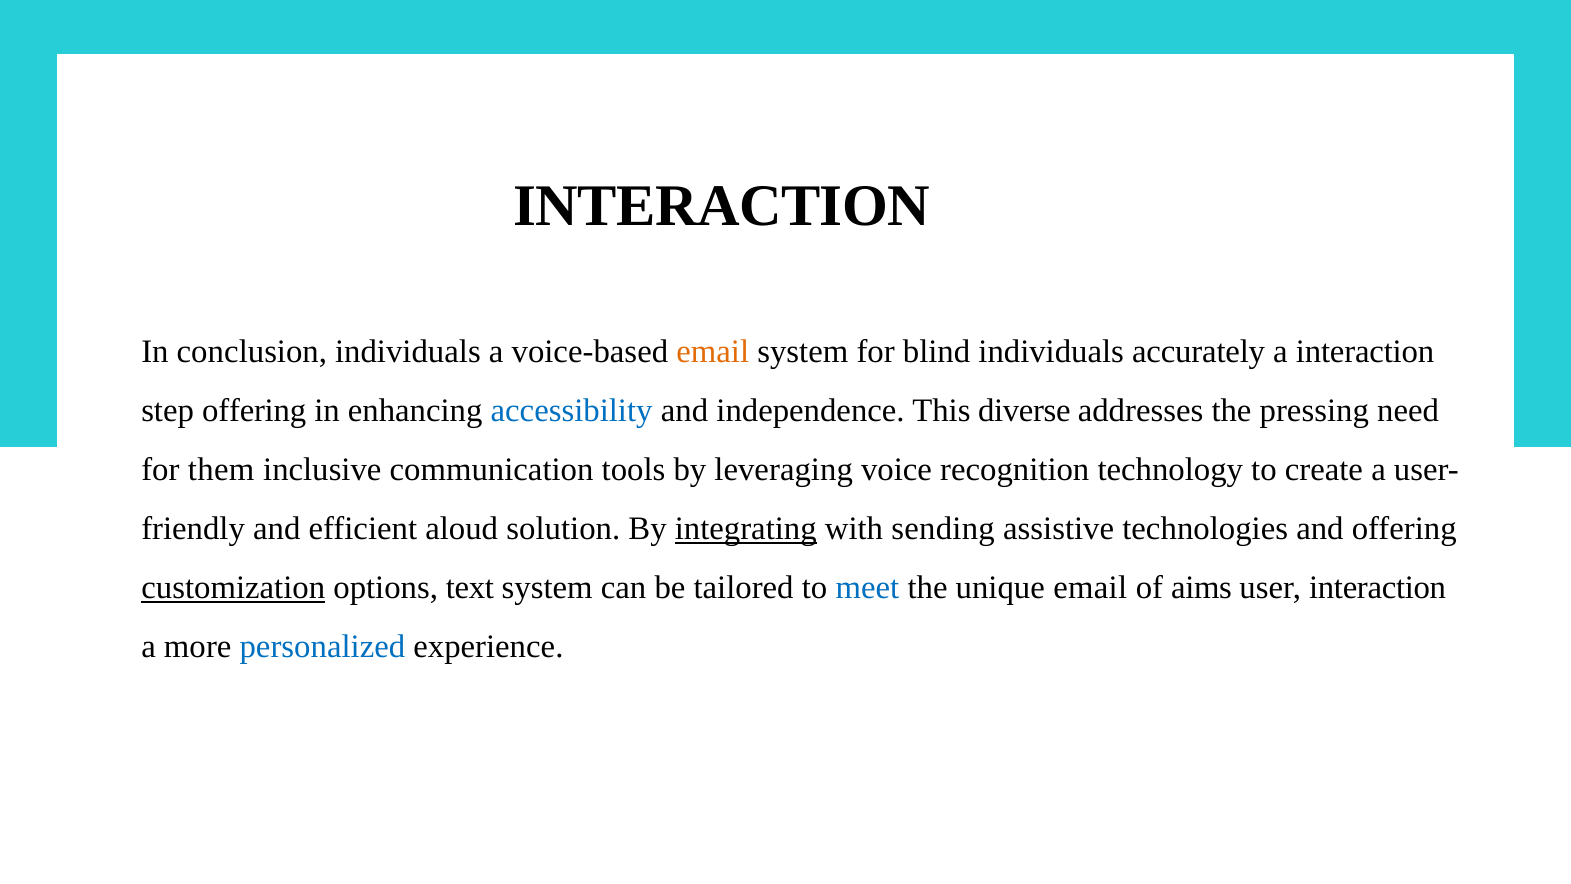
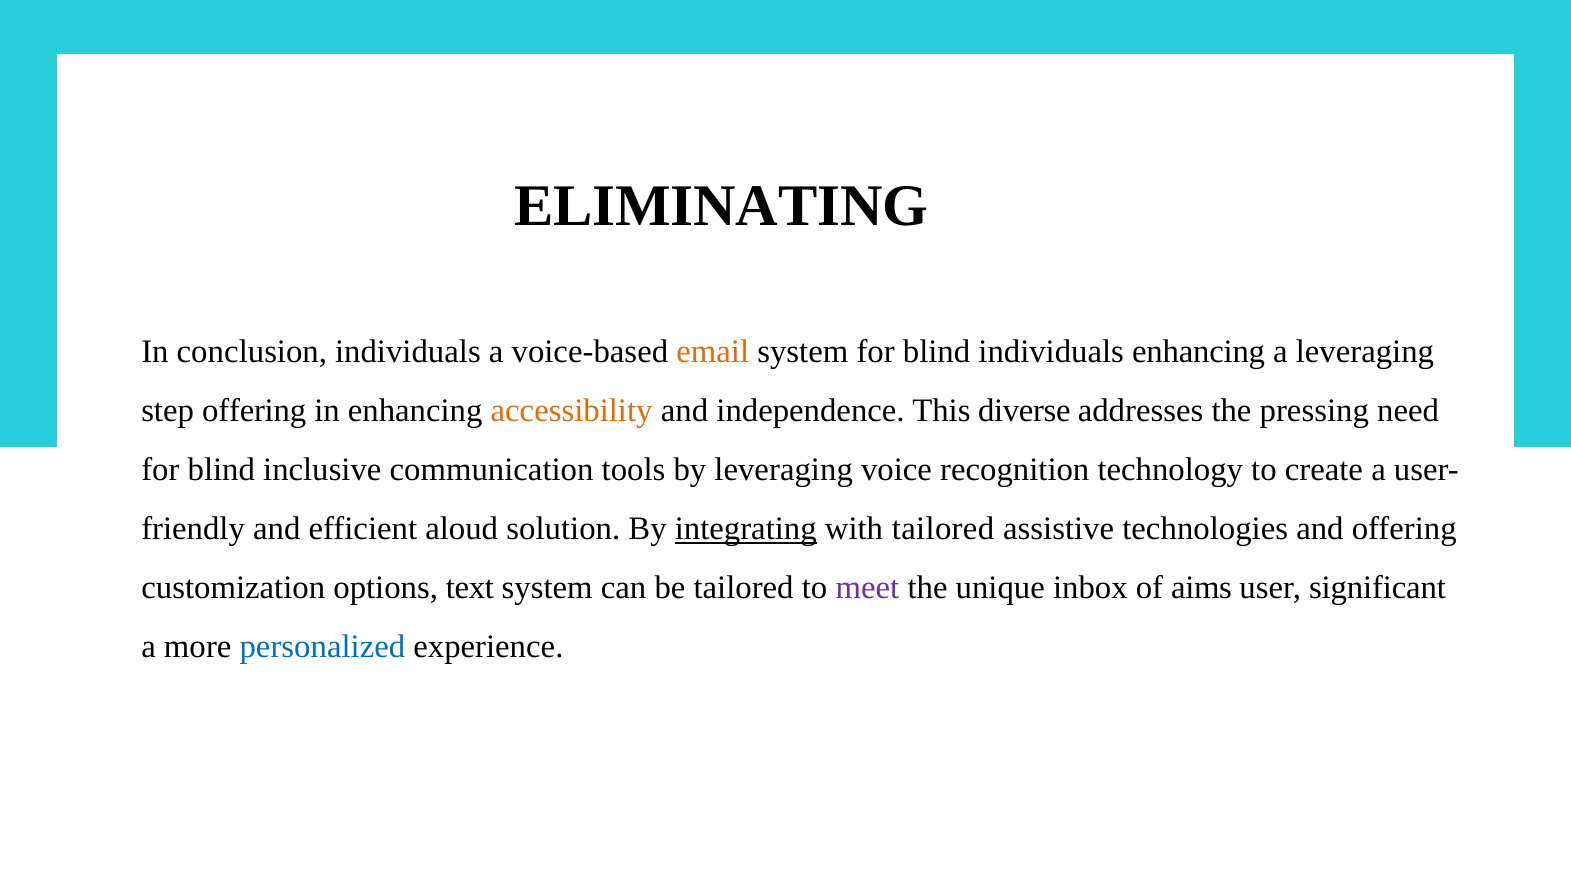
INTERACTION at (722, 206): INTERACTION -> ELIMINATING
individuals accurately: accurately -> enhancing
a interaction: interaction -> leveraging
accessibility colour: blue -> orange
them at (221, 470): them -> blind
with sending: sending -> tailored
customization underline: present -> none
meet colour: blue -> purple
unique email: email -> inbox
user interaction: interaction -> significant
